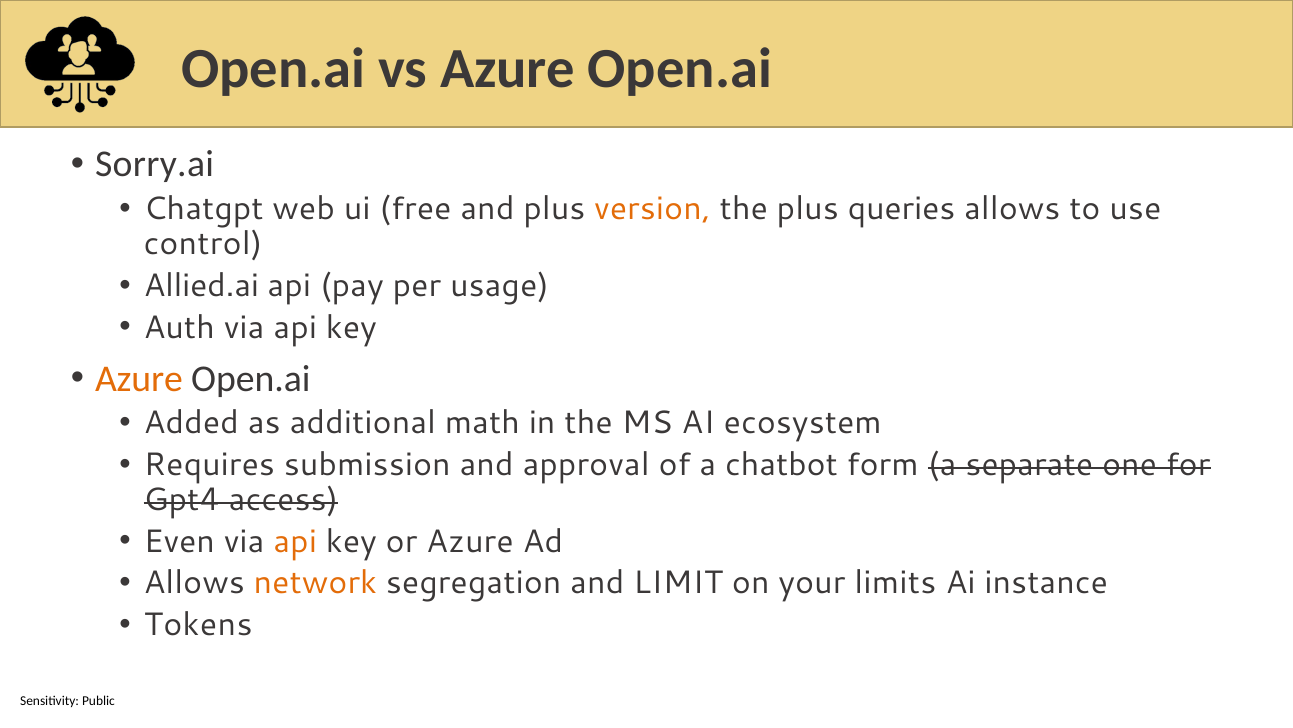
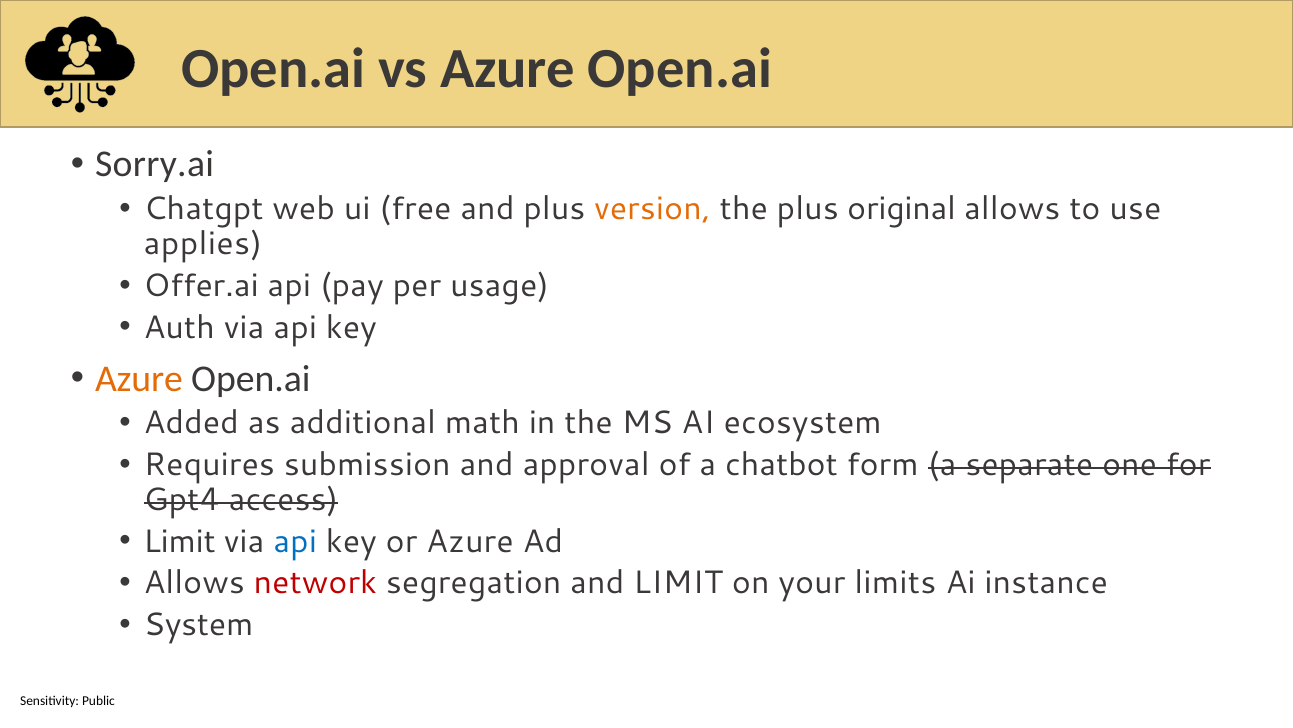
queries: queries -> original
control: control -> applies
Allied.ai: Allied.ai -> Offer.ai
Even at (179, 541): Even -> Limit
api at (295, 541) colour: orange -> blue
network colour: orange -> red
Tokens: Tokens -> System
